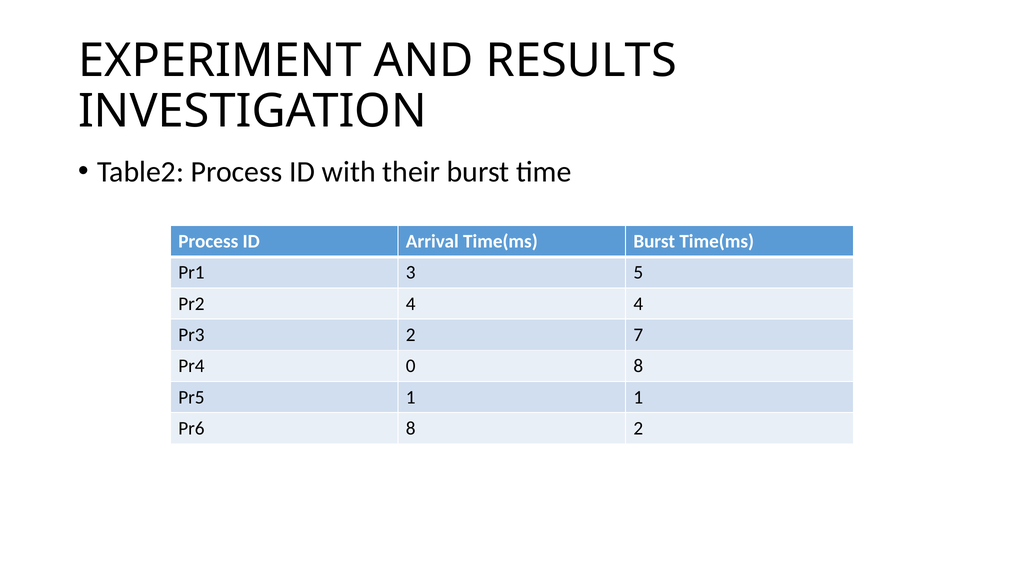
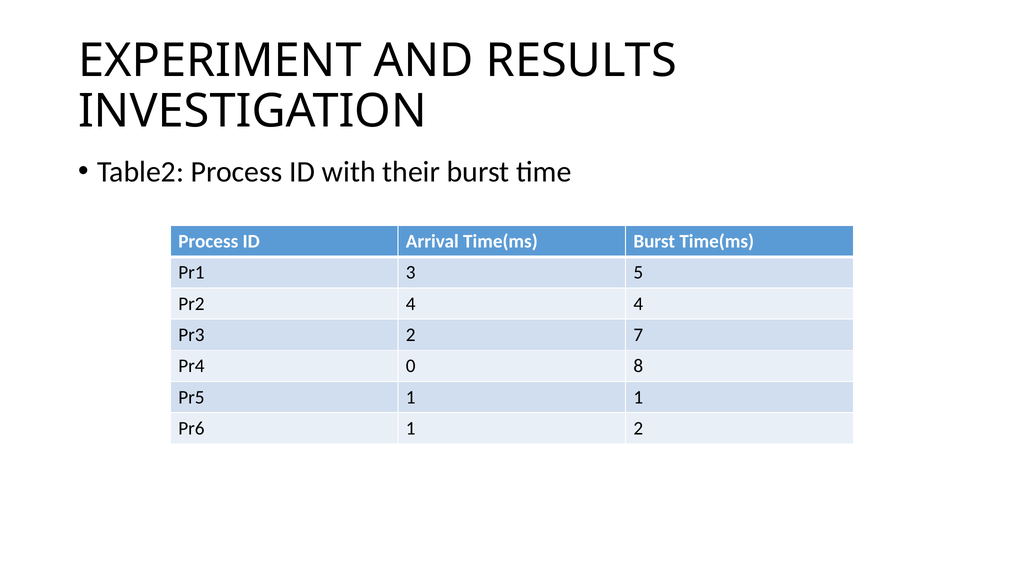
Pr6 8: 8 -> 1
